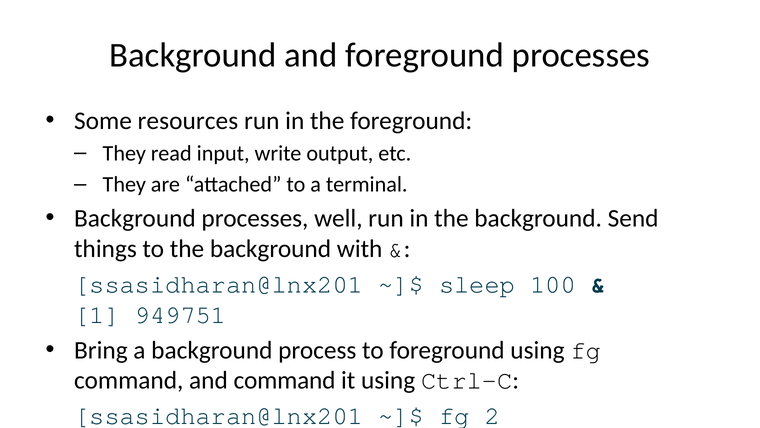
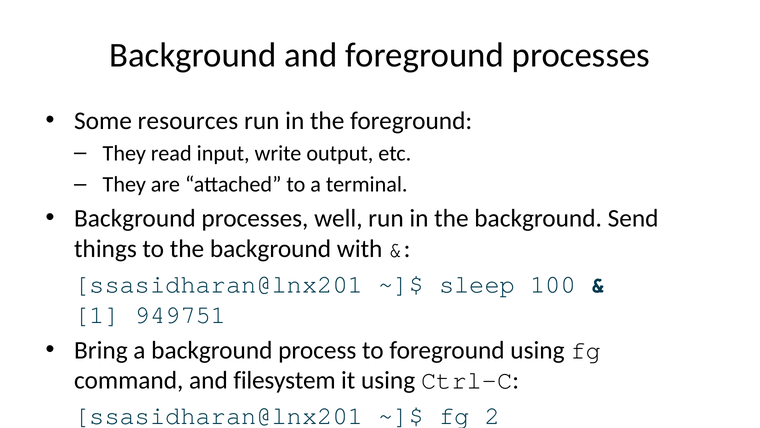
and command: command -> filesystem
